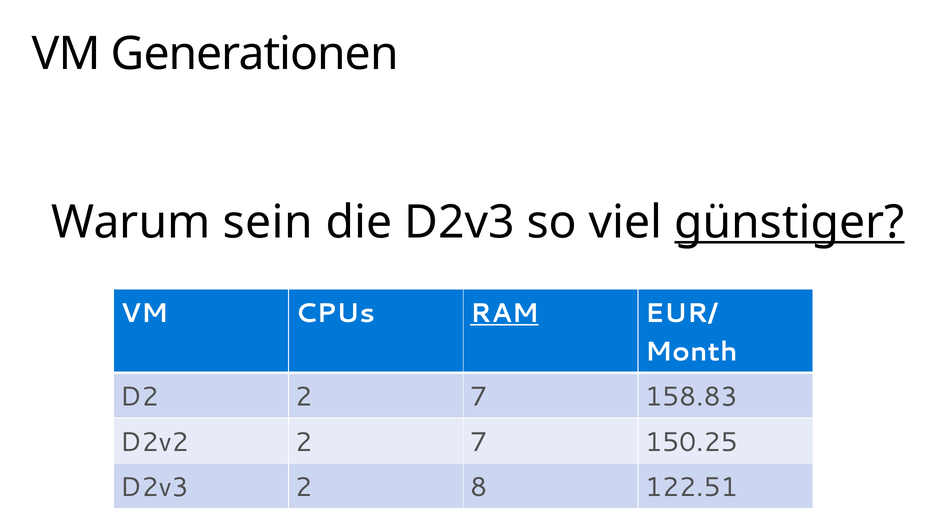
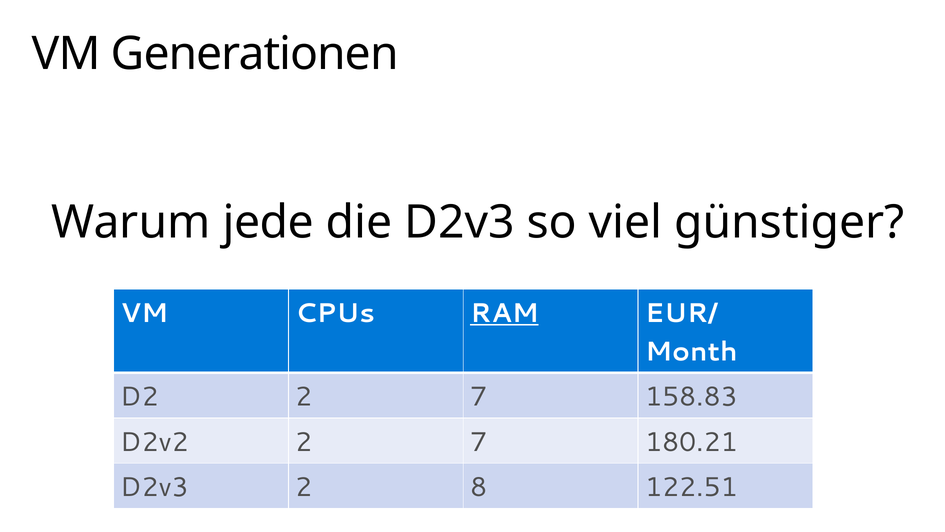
sein: sein -> jede
günstiger underline: present -> none
150.25: 150.25 -> 180.21
